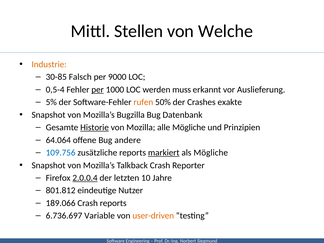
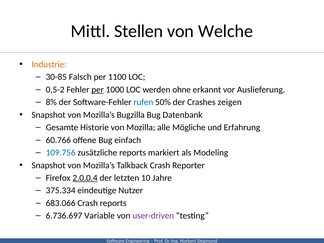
9000: 9000 -> 1100
0,5-4: 0,5-4 -> 0,5-2
muss: muss -> ohne
5%: 5% -> 8%
rufen colour: orange -> blue
exakte: exakte -> zeigen
Historie underline: present -> none
Prinzipien: Prinzipien -> Erfahrung
64.064: 64.064 -> 60.766
andere: andere -> einfach
markiert underline: present -> none
als Mögliche: Mögliche -> Modeling
801.812: 801.812 -> 375.334
189.066: 189.066 -> 683.066
user-driven colour: orange -> purple
